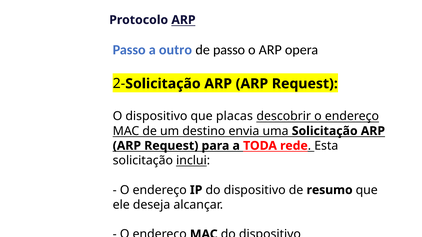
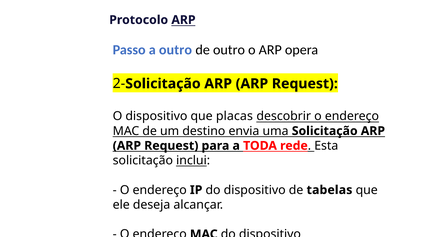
de passo: passo -> outro
resumo: resumo -> tabelas
